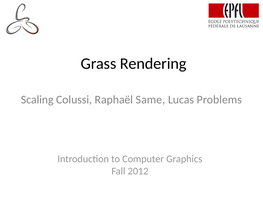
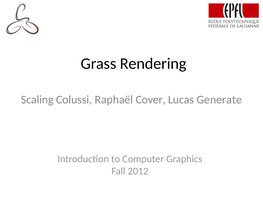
Same: Same -> Cover
Problems: Problems -> Generate
